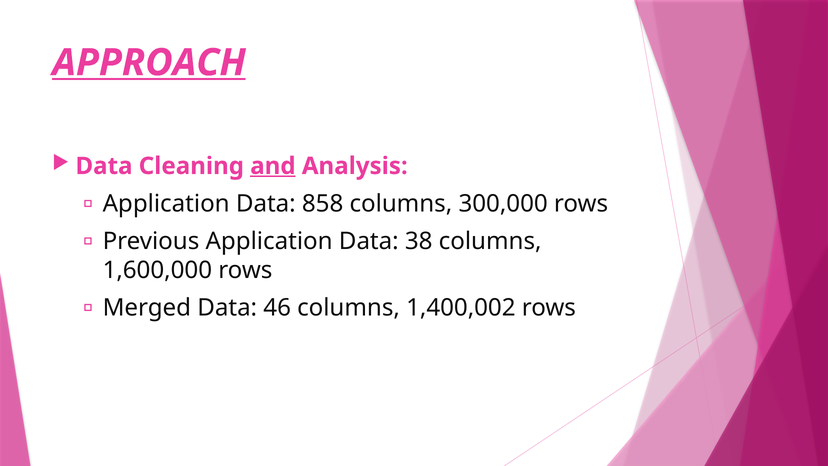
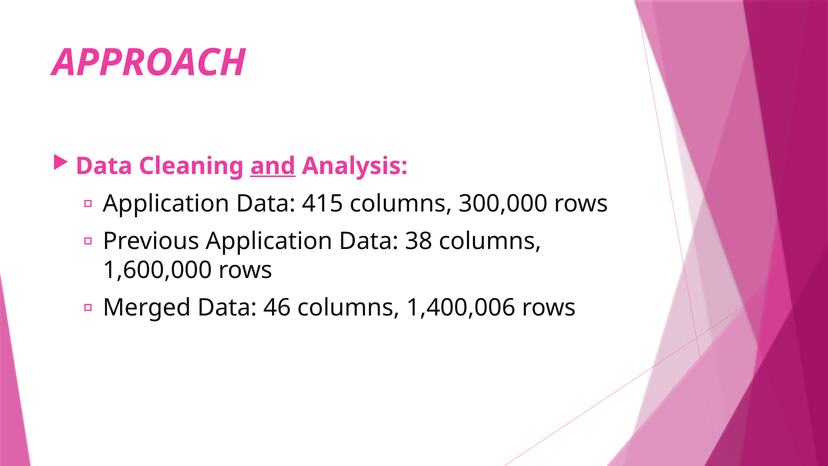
APPROACH underline: present -> none
858: 858 -> 415
1,400,002: 1,400,002 -> 1,400,006
